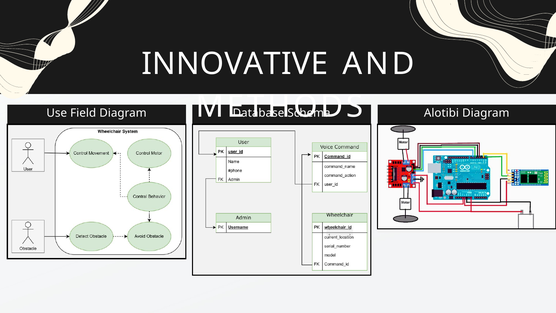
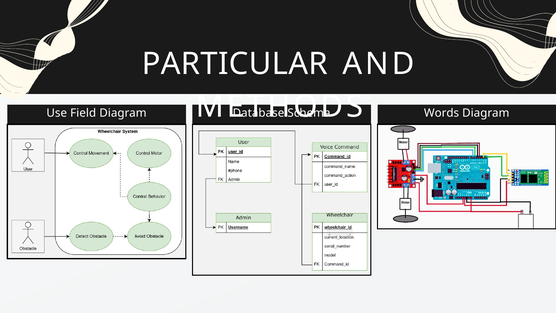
INNOVATIVE: INNOVATIVE -> PARTICULAR
Alotibi: Alotibi -> Words
